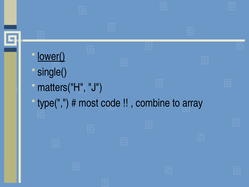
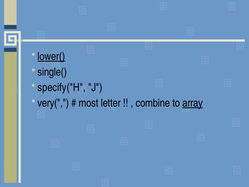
matters("H: matters("H -> specify("H
type(: type( -> very(
code: code -> letter
array underline: none -> present
